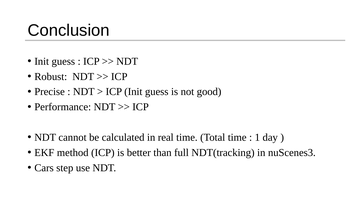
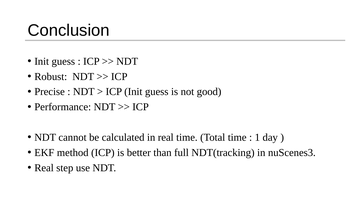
Cars at (44, 167): Cars -> Real
